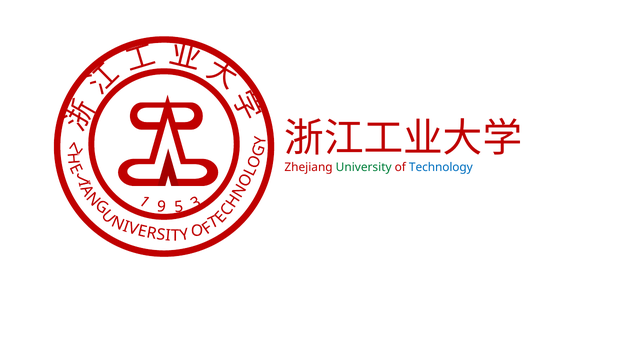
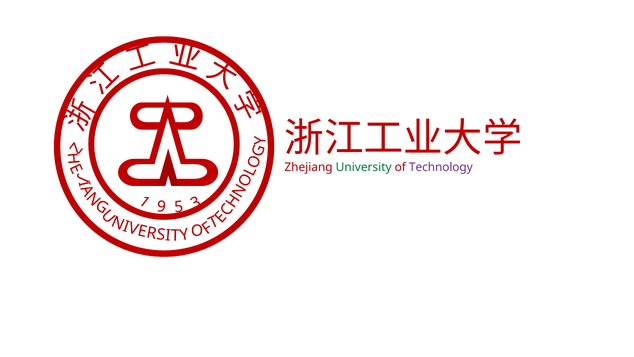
Technology colour: blue -> purple
